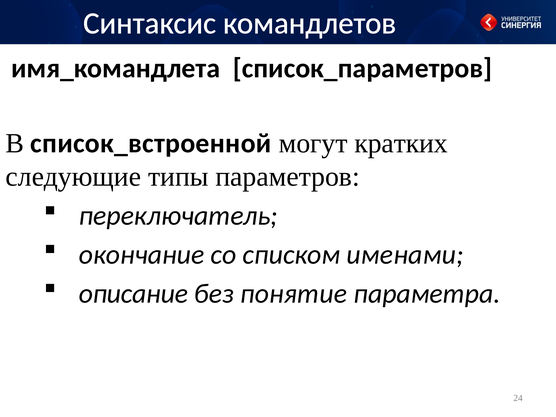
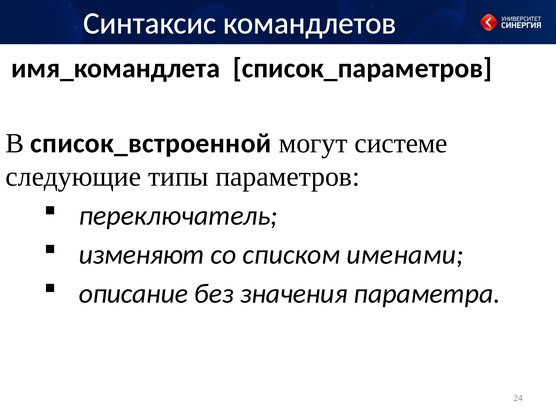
кратких: кратких -> системе
окончание: окончание -> изменяют
понятие: понятие -> значения
